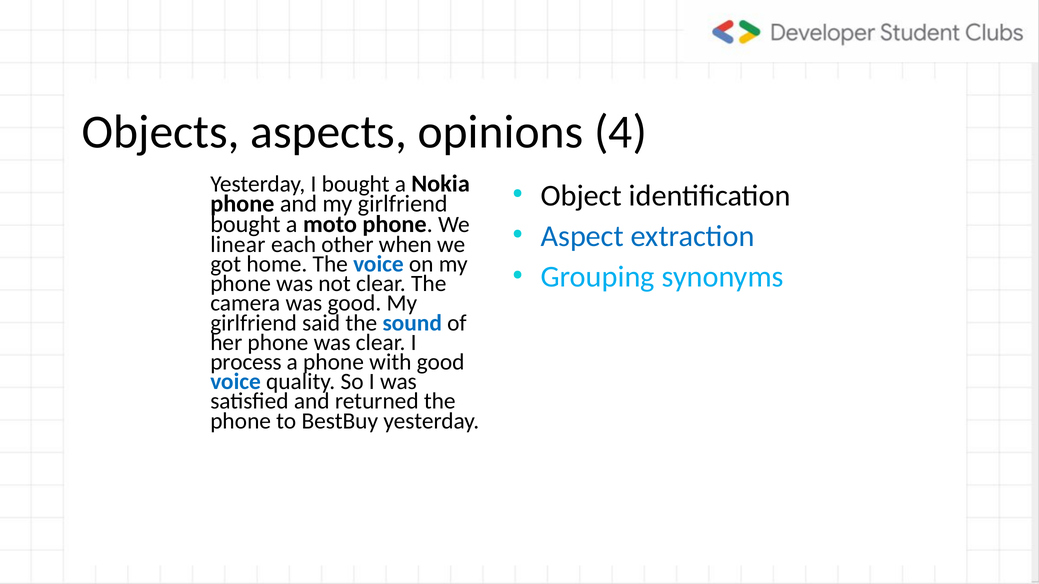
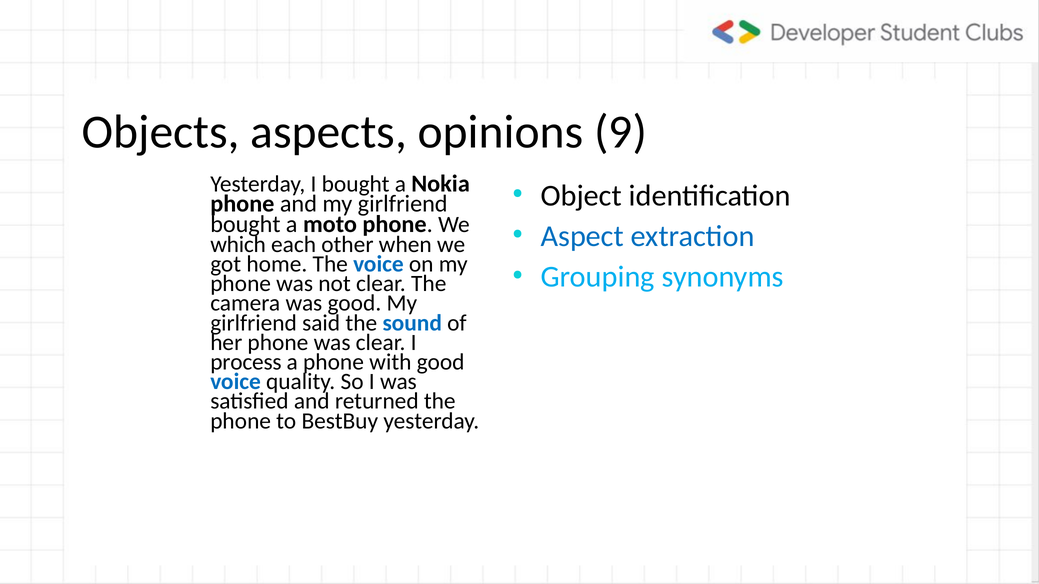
4: 4 -> 9
linear: linear -> which
